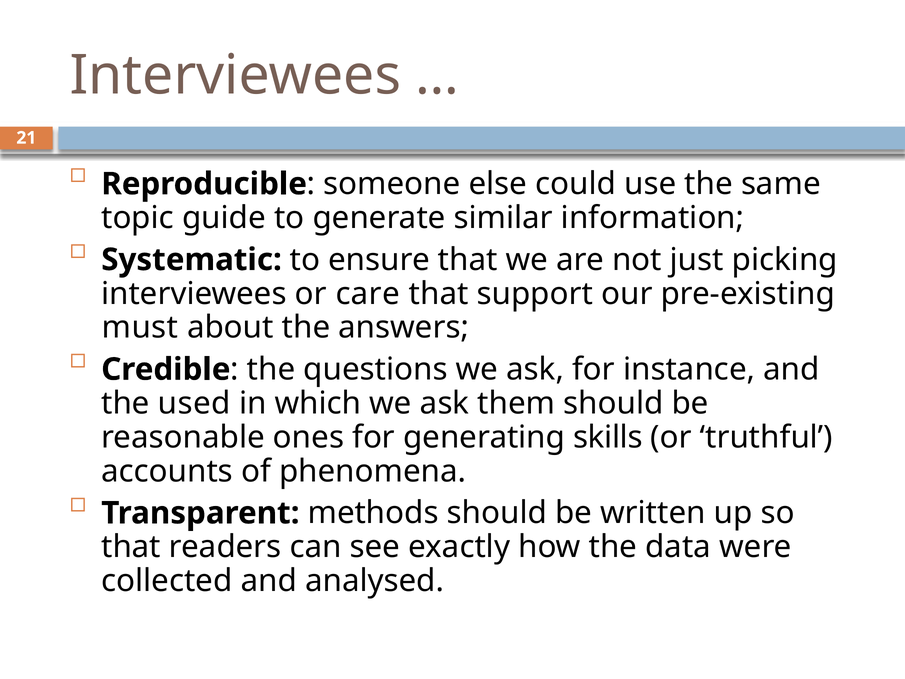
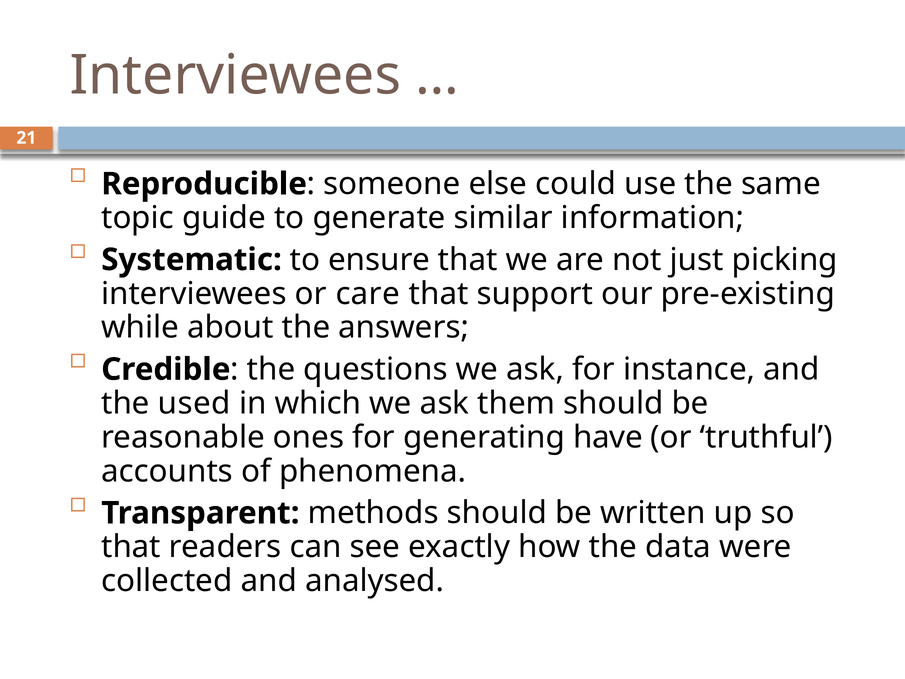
must: must -> while
skills: skills -> have
